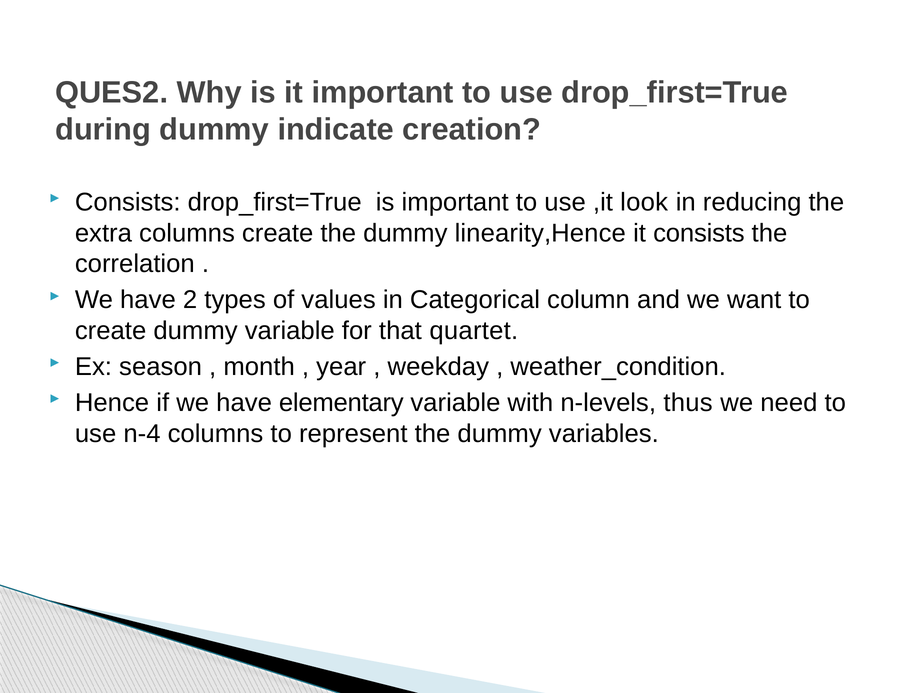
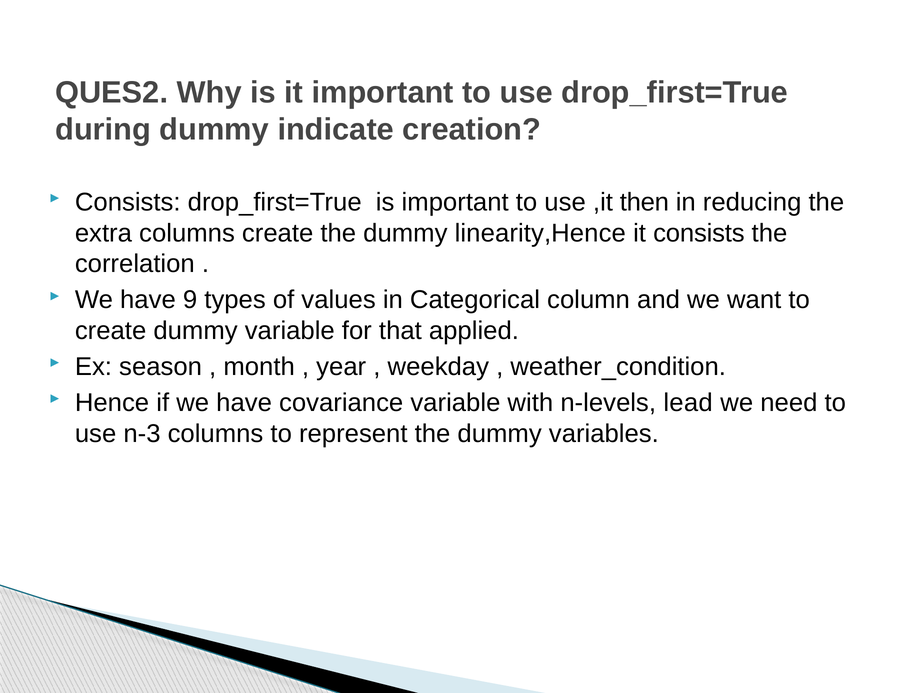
look: look -> then
2: 2 -> 9
quartet: quartet -> applied
elementary: elementary -> covariance
thus: thus -> lead
n-4: n-4 -> n-3
